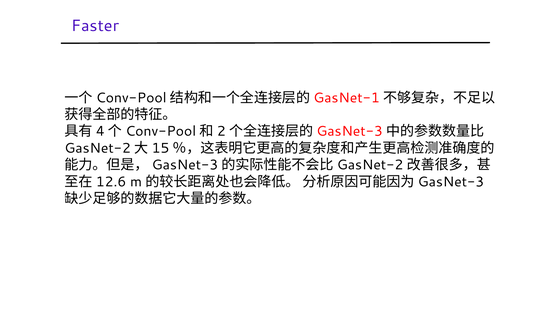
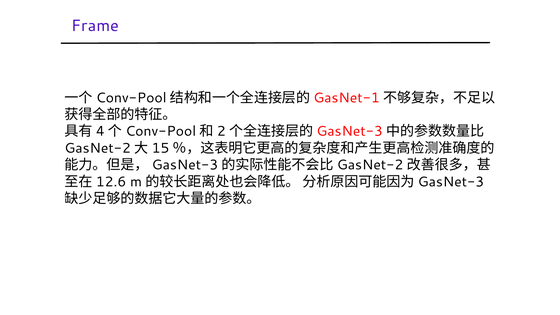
Faster: Faster -> Frame
